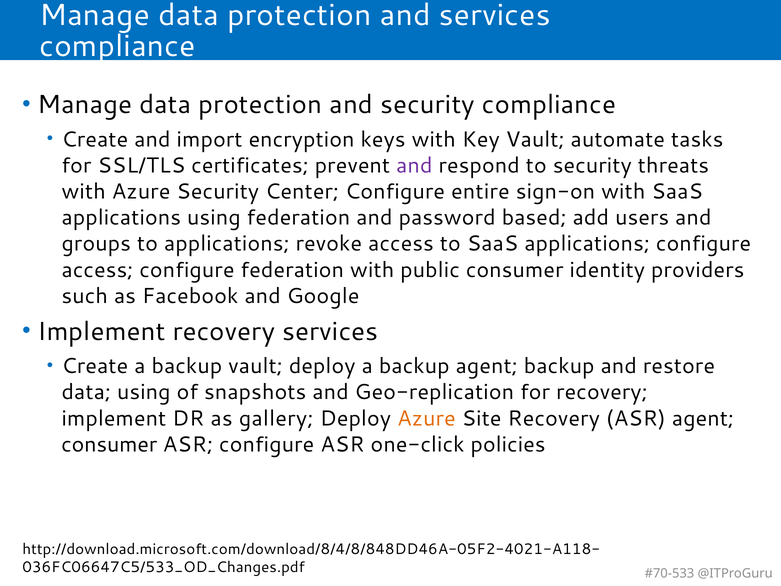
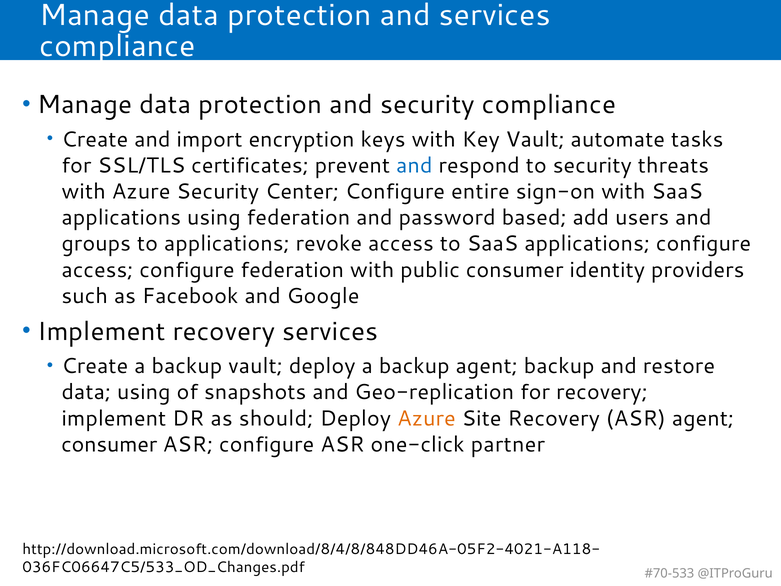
and at (414, 166) colour: purple -> blue
gallery: gallery -> should
policies: policies -> partner
